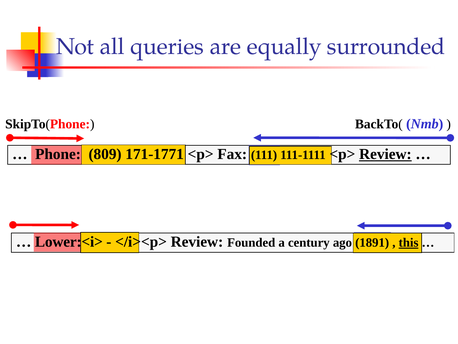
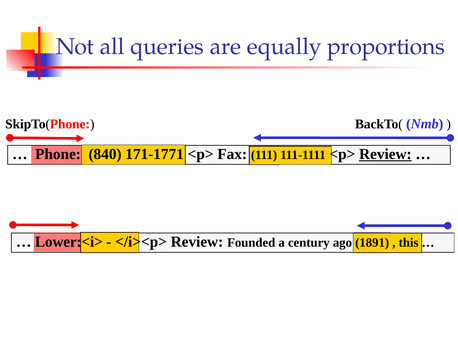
surrounded: surrounded -> proportions
809: 809 -> 840
this underline: present -> none
